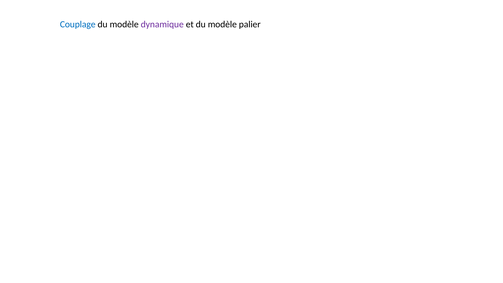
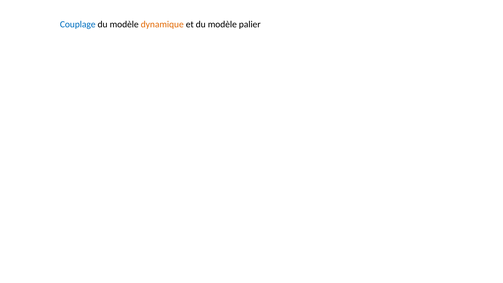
dynamique colour: purple -> orange
